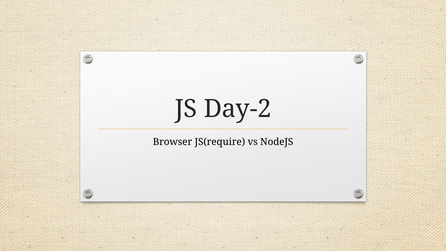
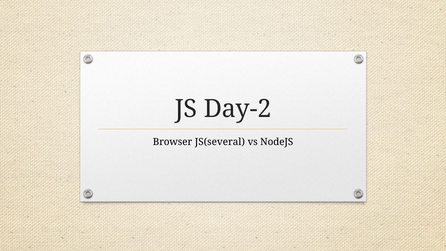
JS(require: JS(require -> JS(several
